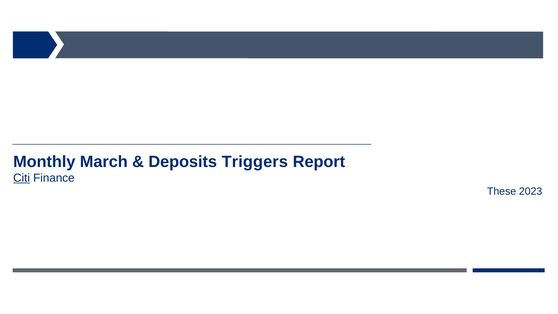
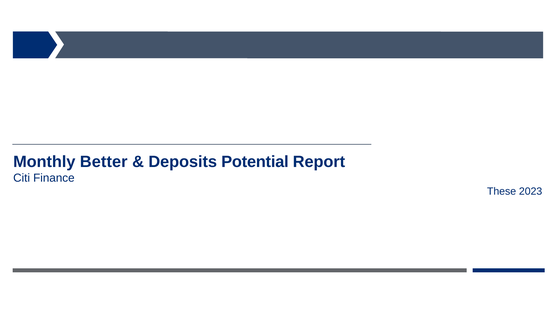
March: March -> Better
Triggers: Triggers -> Potential
Citi underline: present -> none
